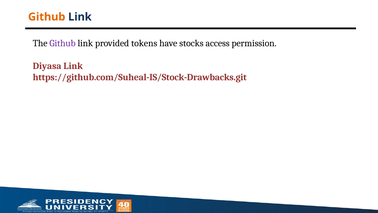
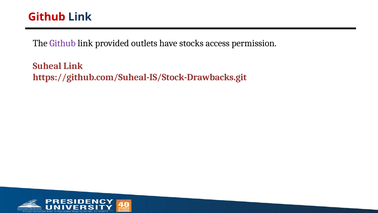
Github at (47, 17) colour: orange -> red
tokens: tokens -> outlets
Diyasa: Diyasa -> Suheal
